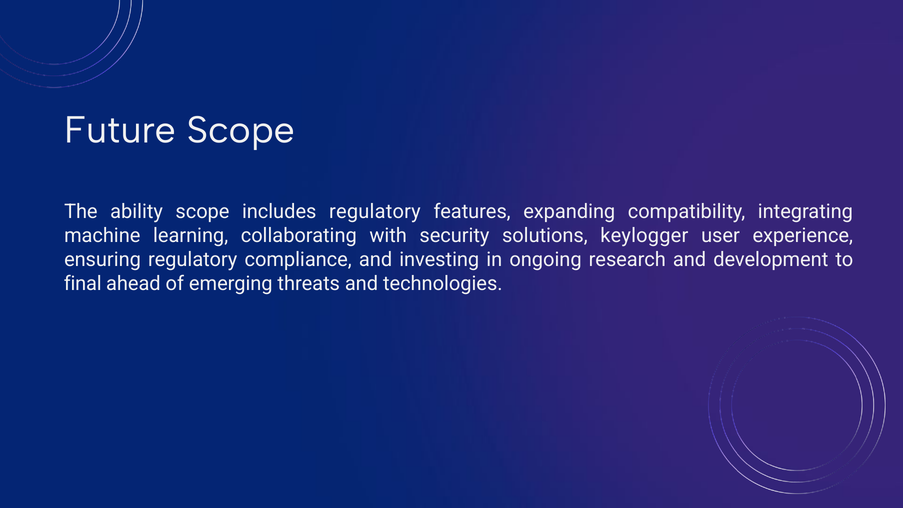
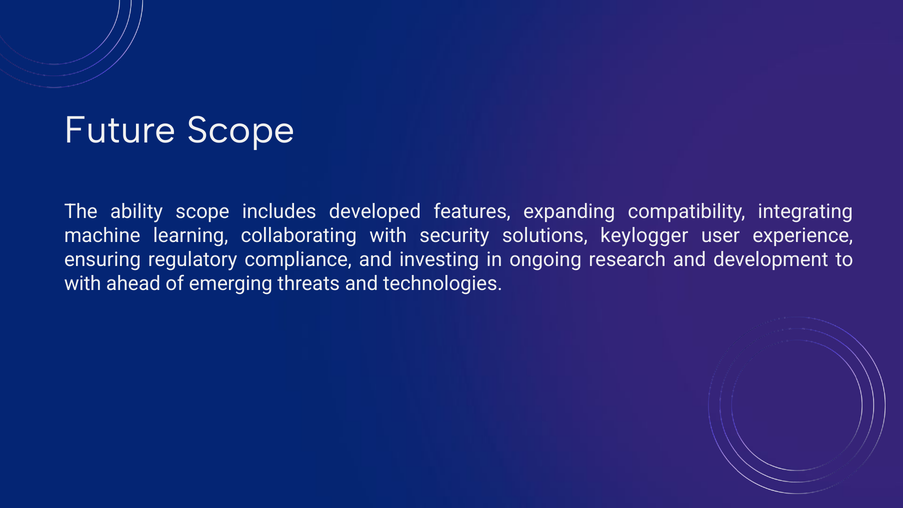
includes regulatory: regulatory -> developed
final at (83, 284): final -> with
